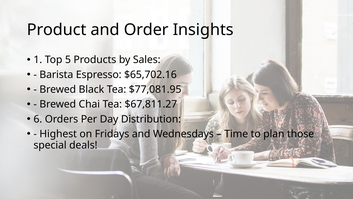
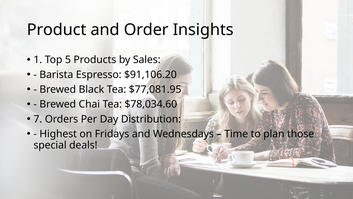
$65,702.16: $65,702.16 -> $91,106.20
$67,811.27: $67,811.27 -> $78,034.60
6: 6 -> 7
